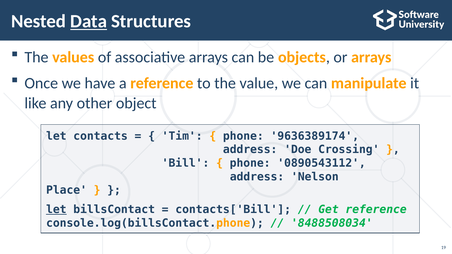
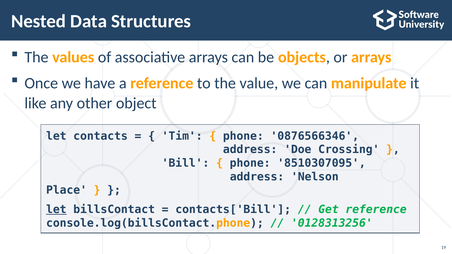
Data underline: present -> none
9636389174: 9636389174 -> 0876566346
0890543112: 0890543112 -> 8510307095
8488508034: 8488508034 -> 0128313256
